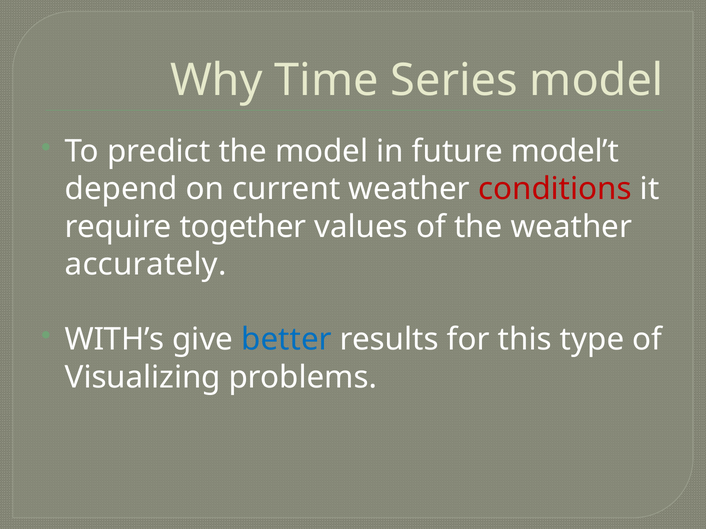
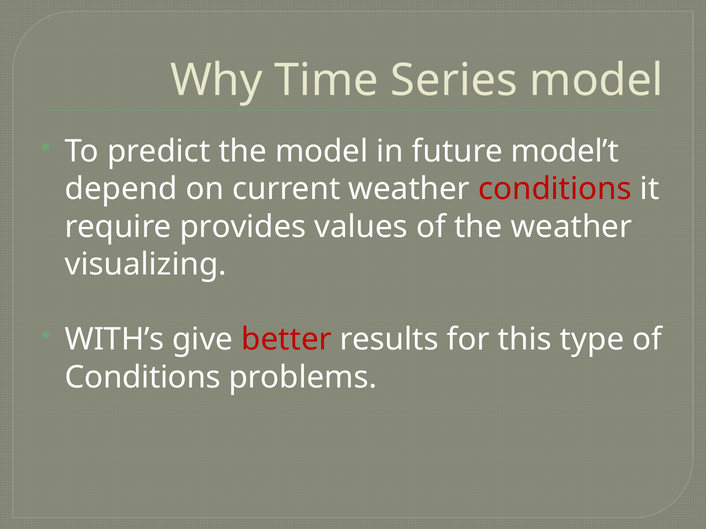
together: together -> provides
accurately: accurately -> visualizing
better colour: blue -> red
Visualizing at (143, 378): Visualizing -> Conditions
